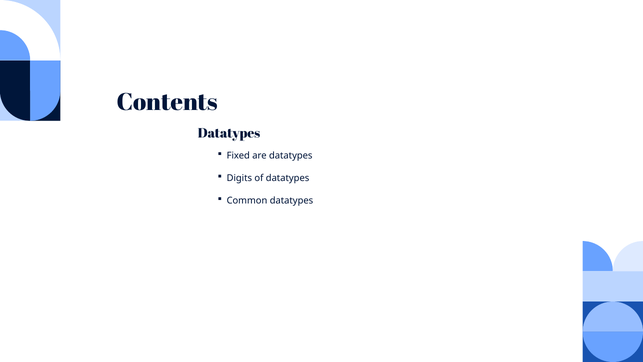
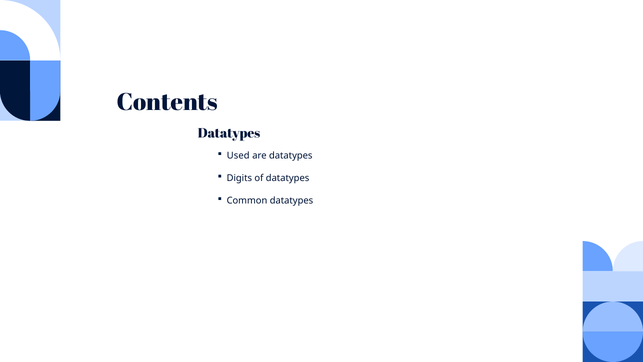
Fixed: Fixed -> Used
